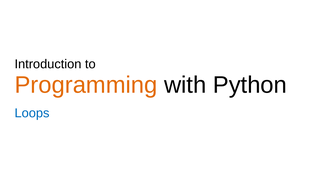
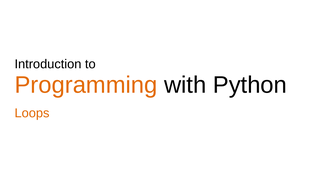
Loops colour: blue -> orange
